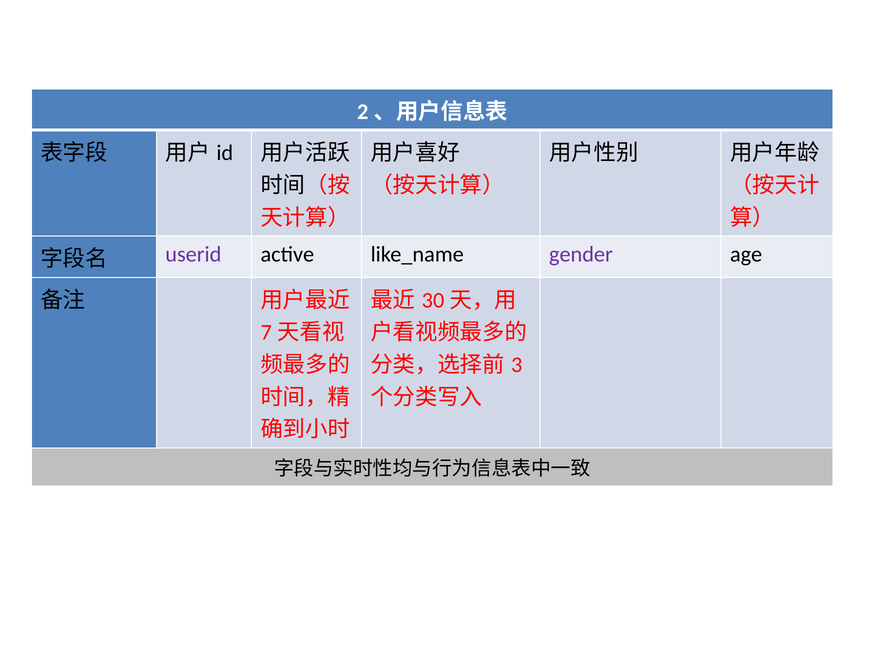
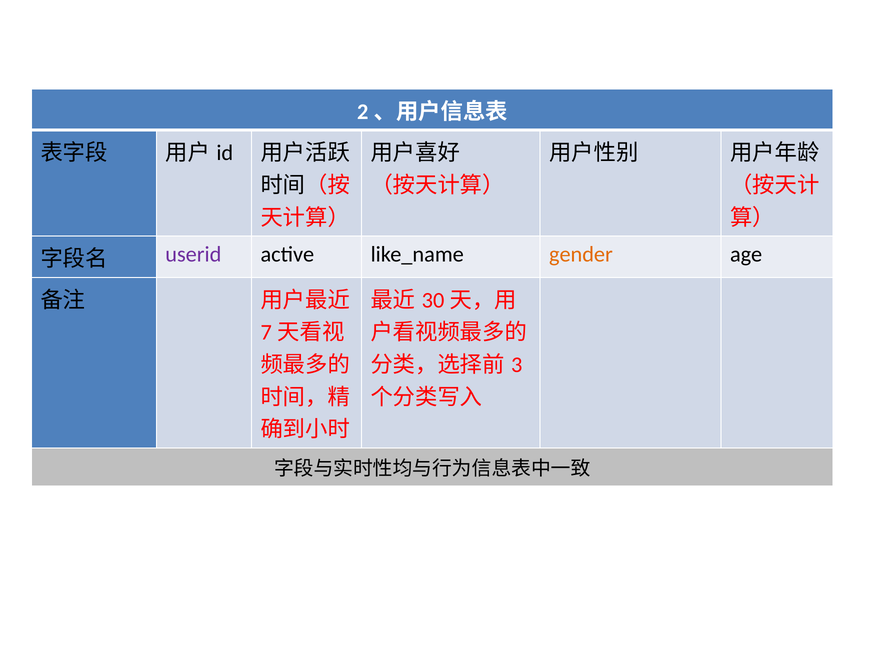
gender colour: purple -> orange
